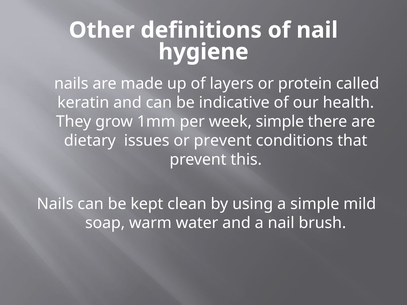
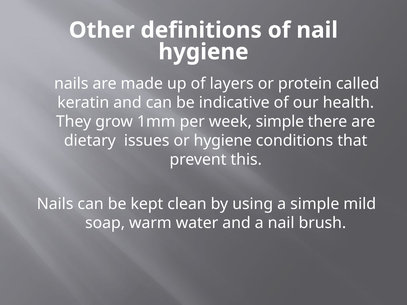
or prevent: prevent -> hygiene
